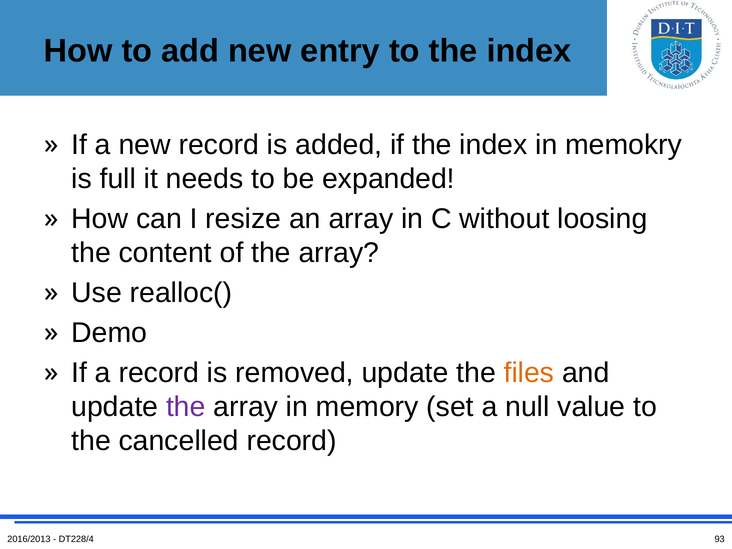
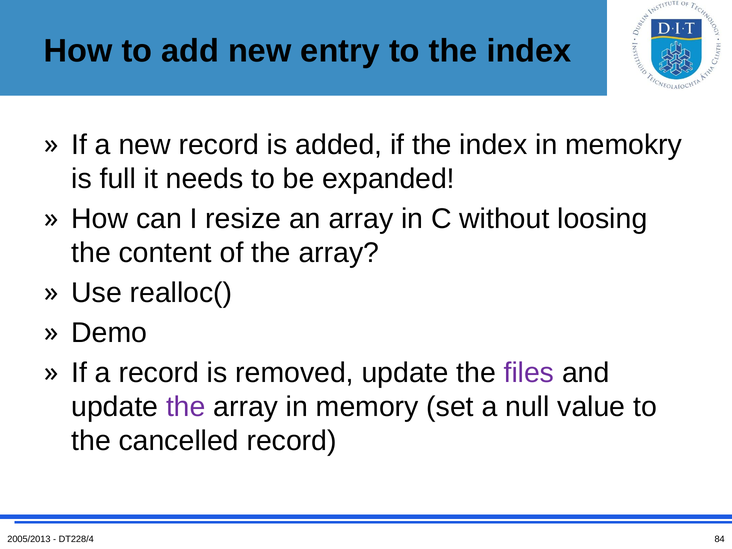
files colour: orange -> purple
2016/2013: 2016/2013 -> 2005/2013
93: 93 -> 84
